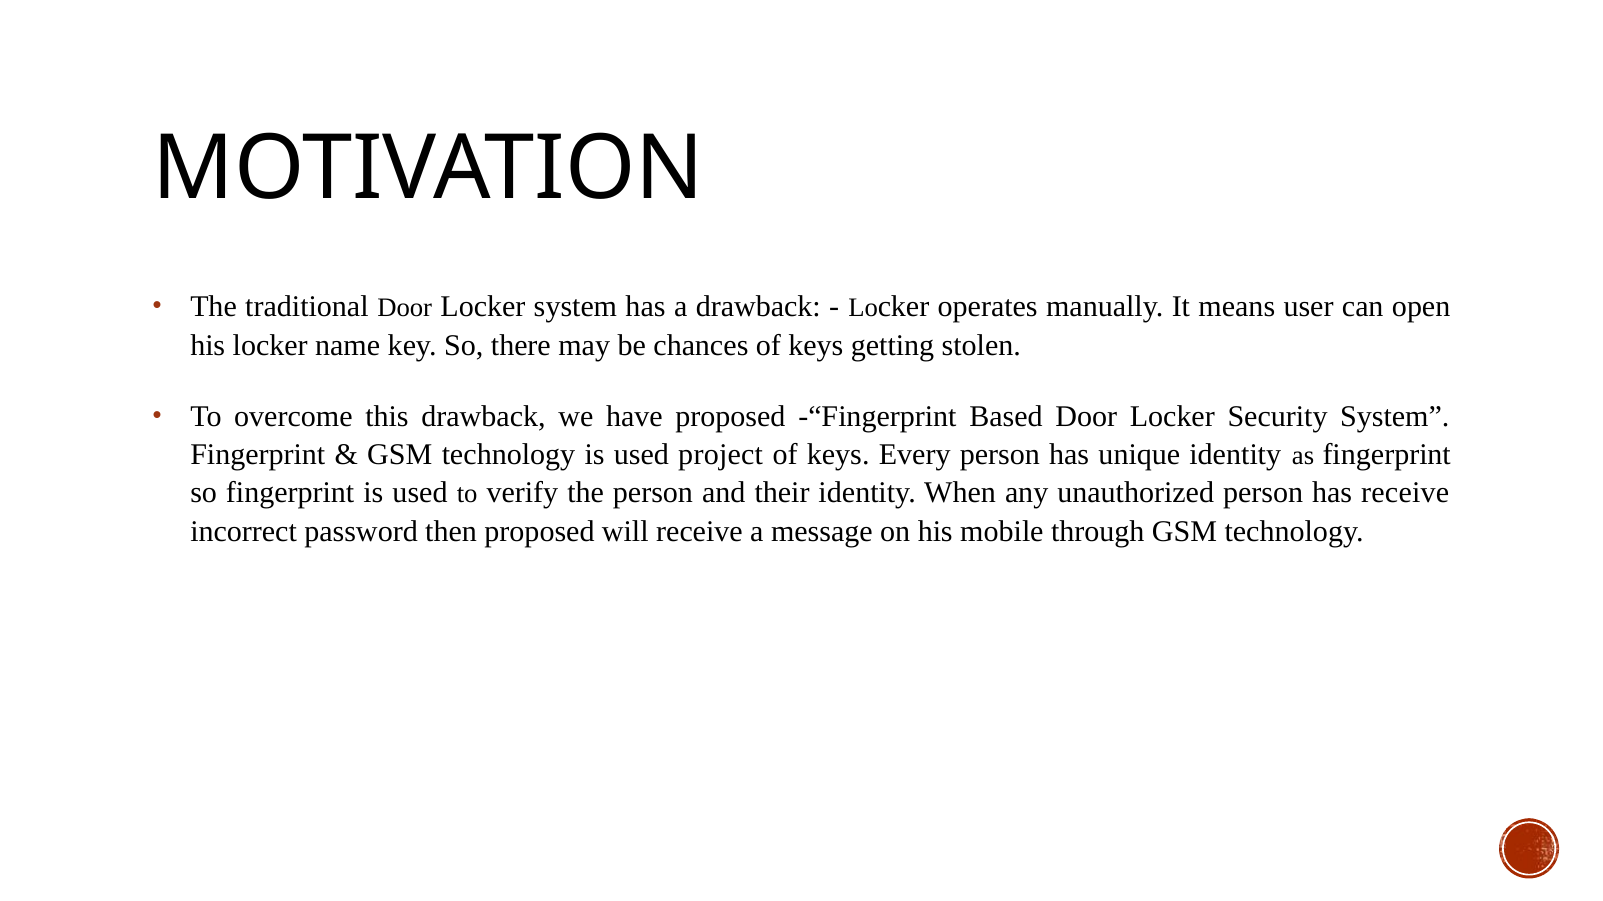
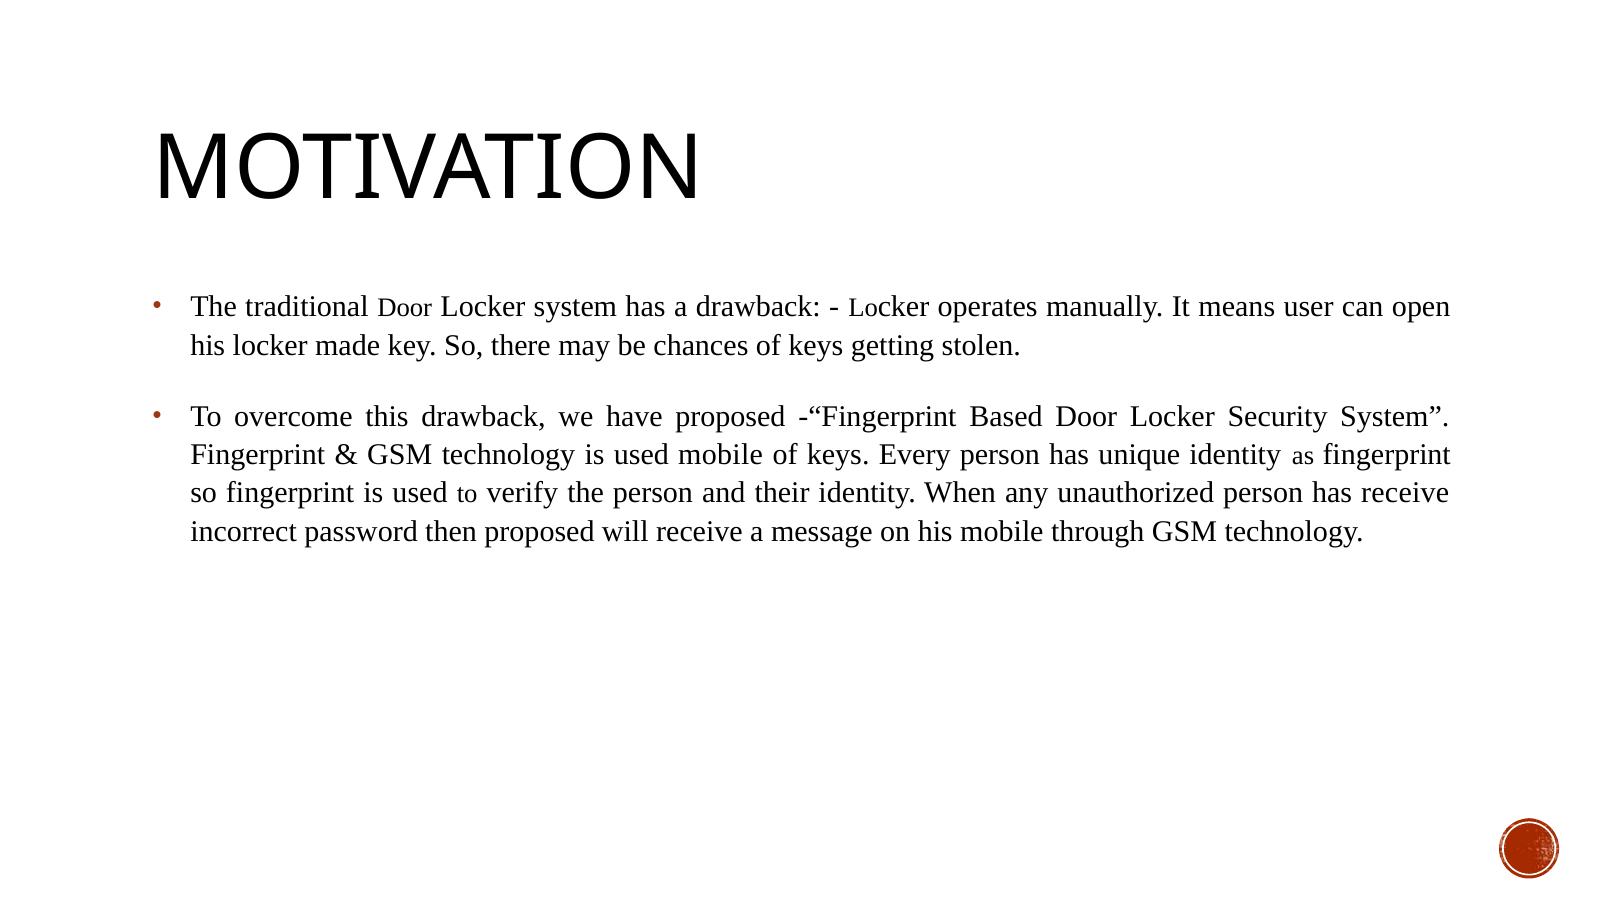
name: name -> made
used project: project -> mobile
